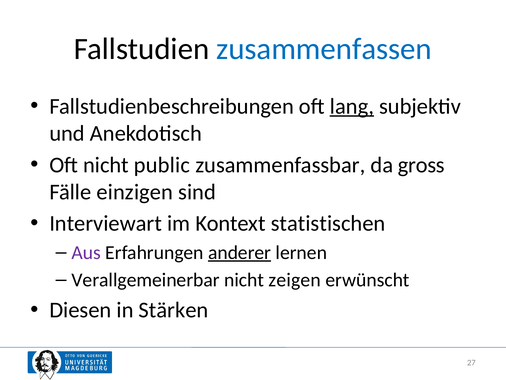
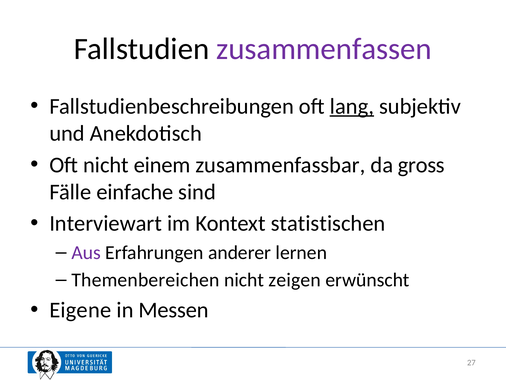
zusammenfassen colour: blue -> purple
public: public -> einem
einzigen: einzigen -> einfache
anderer underline: present -> none
Verallgemeinerbar: Verallgemeinerbar -> Themenbereichen
Diesen: Diesen -> Eigene
Stärken: Stärken -> Messen
